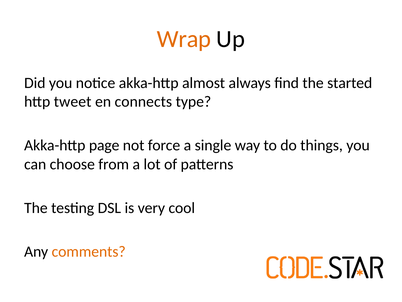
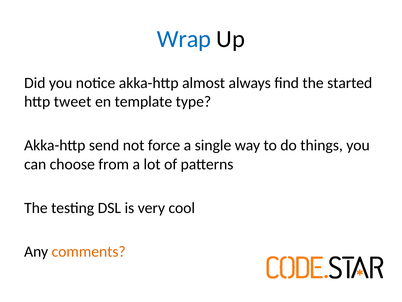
Wrap colour: orange -> blue
connects: connects -> template
page: page -> send
